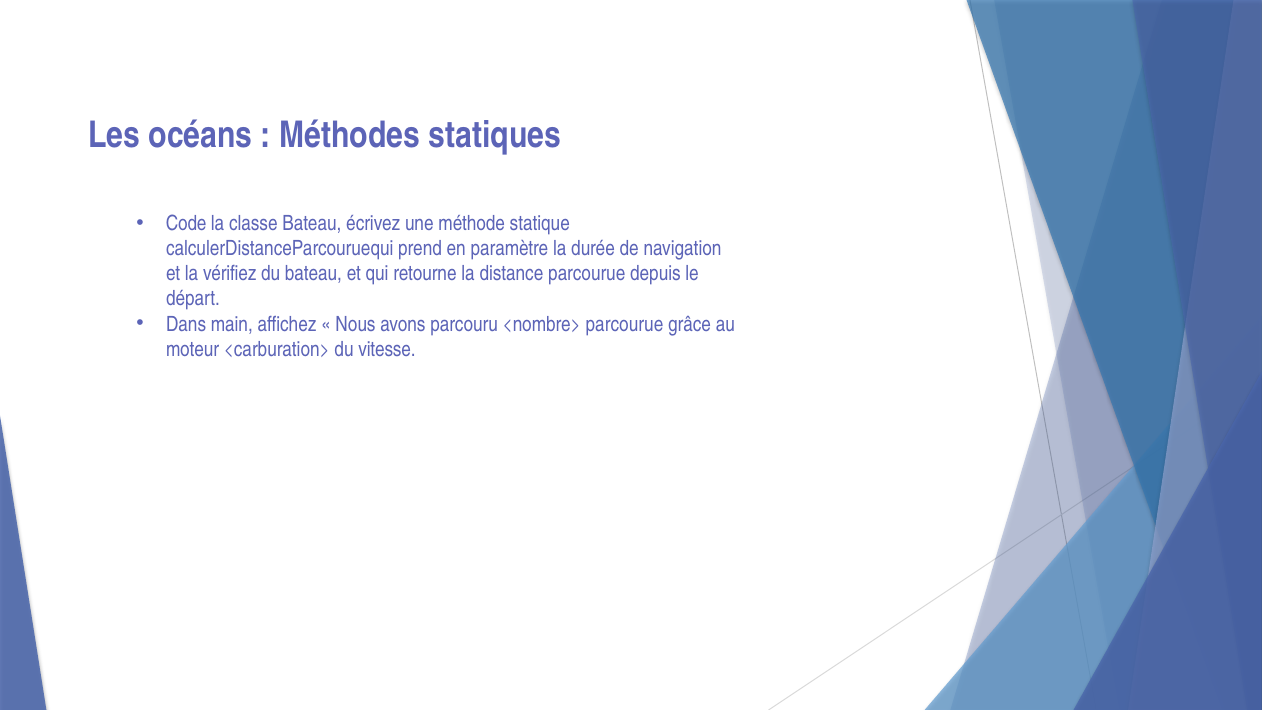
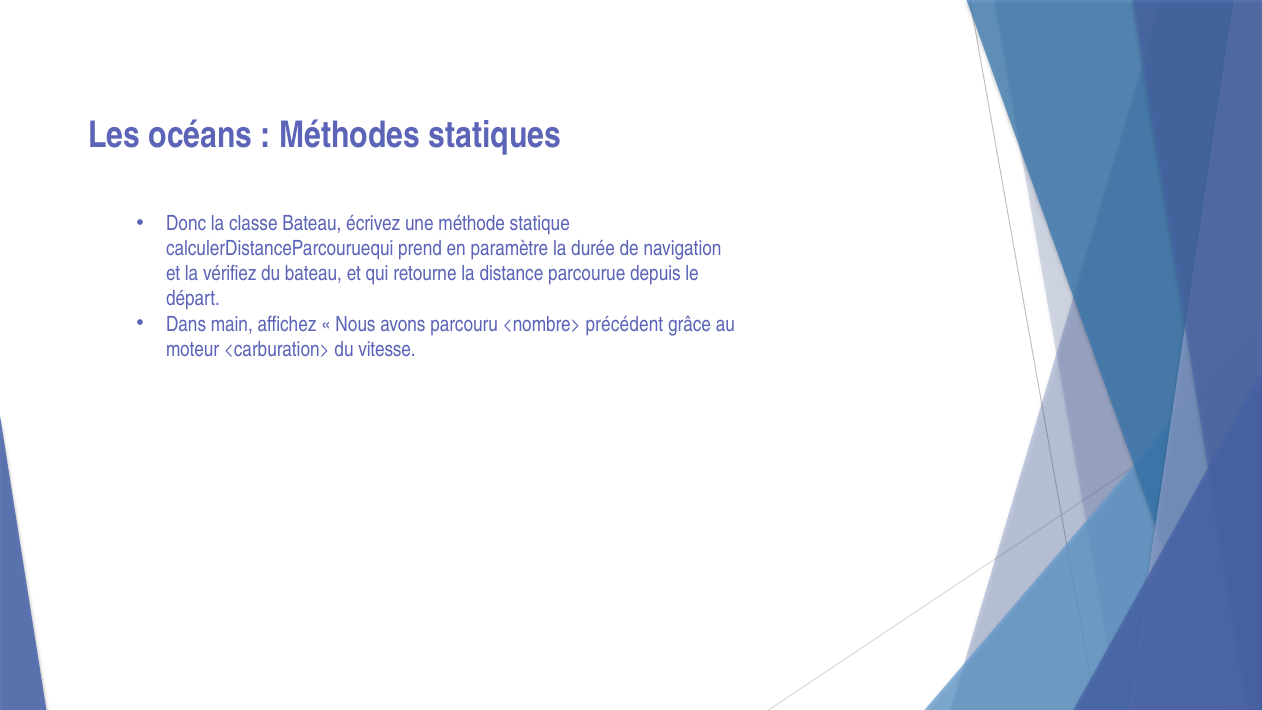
Code: Code -> Donc
<nombre> parcourue: parcourue -> précédent
